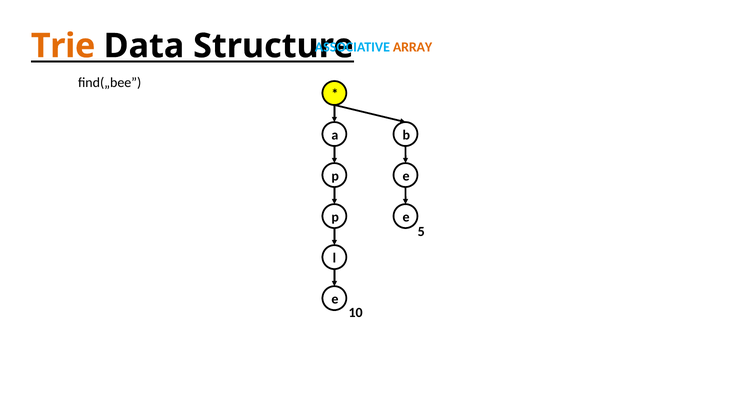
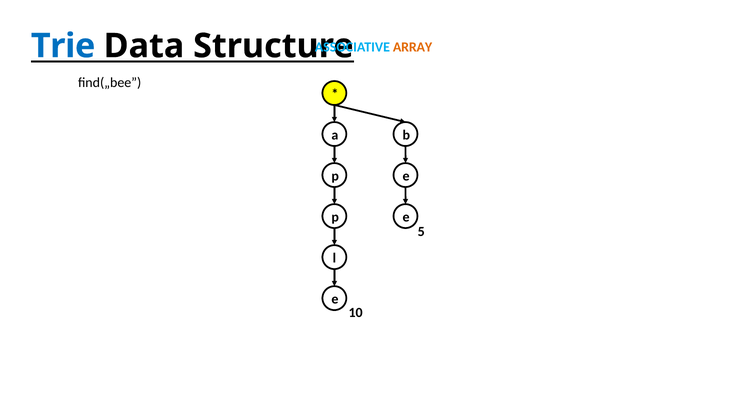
Trie colour: orange -> blue
